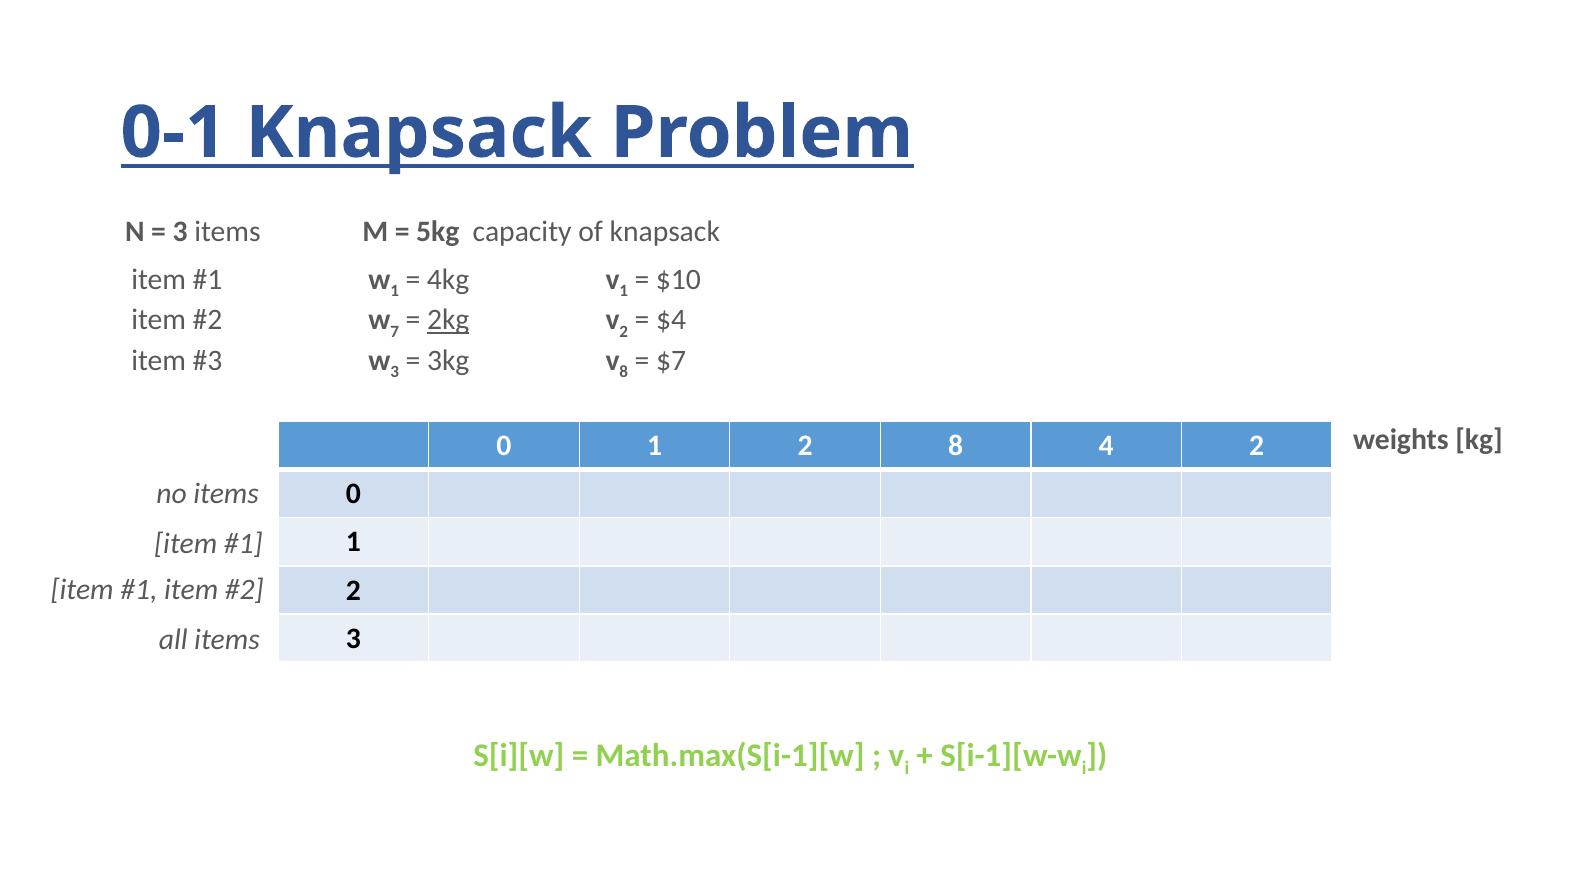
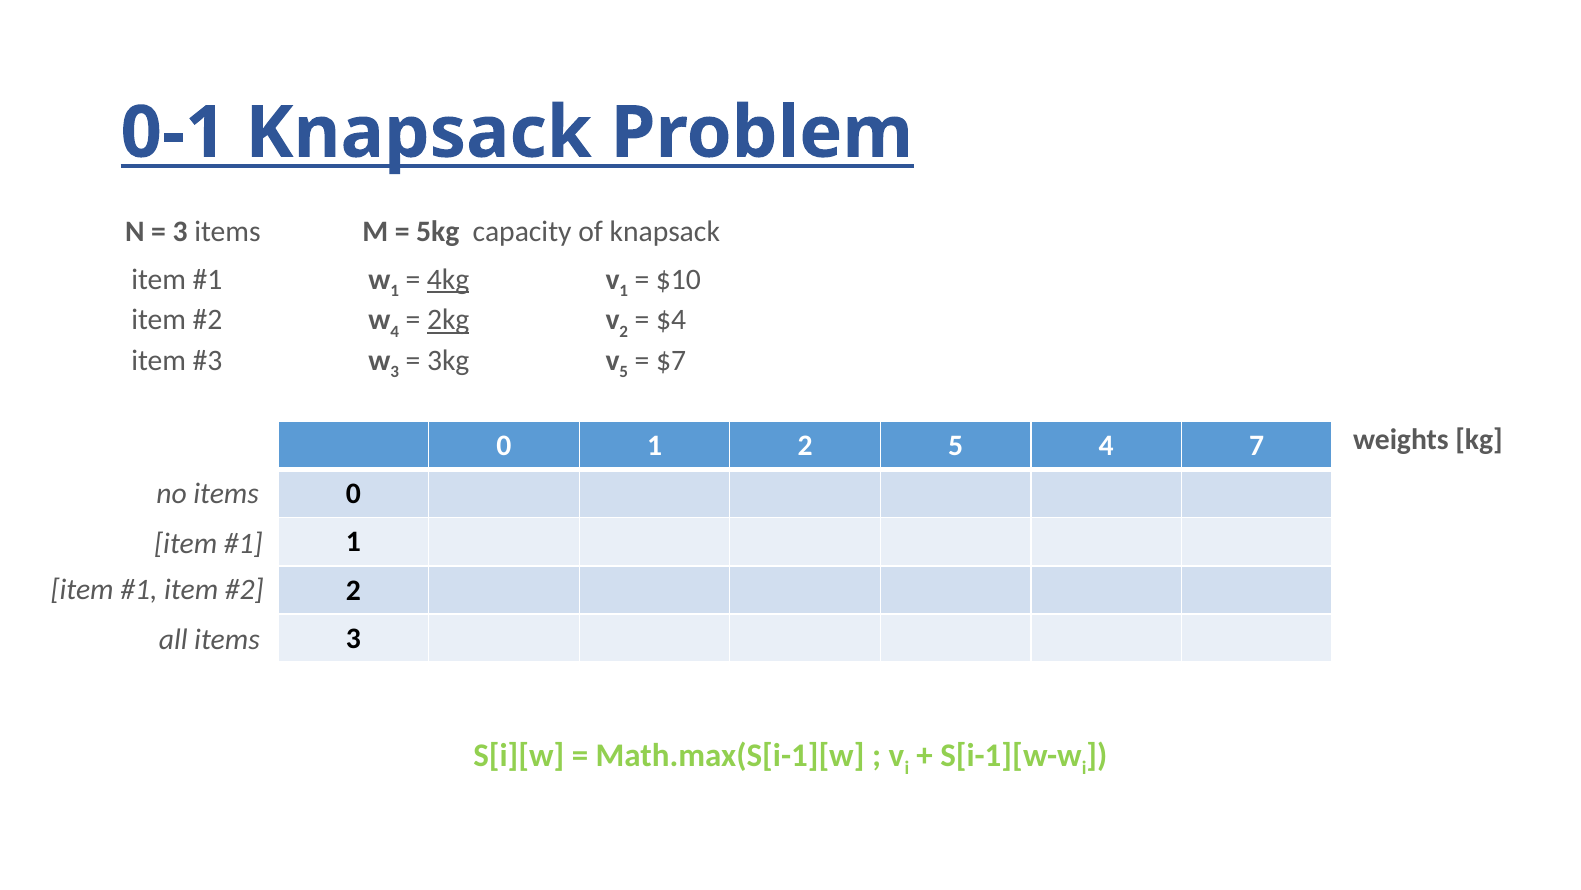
4kg underline: none -> present
7 at (395, 331): 7 -> 4
8 at (624, 372): 8 -> 5
2 8: 8 -> 5
4 2: 2 -> 7
